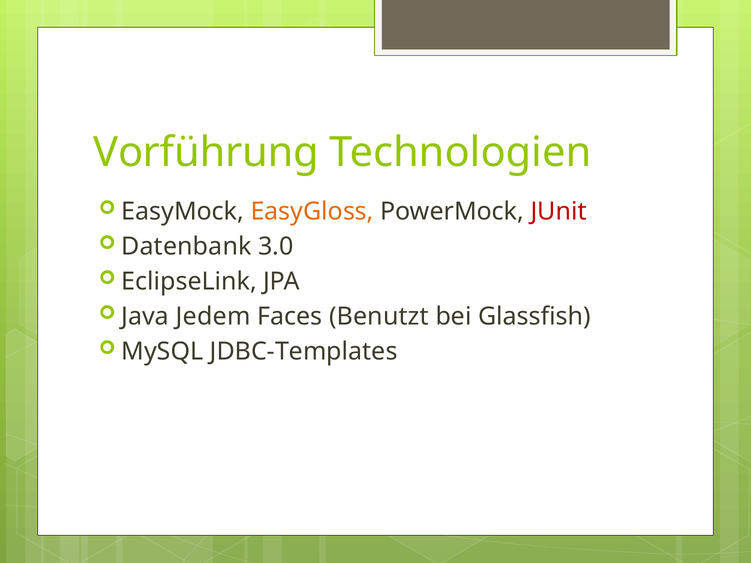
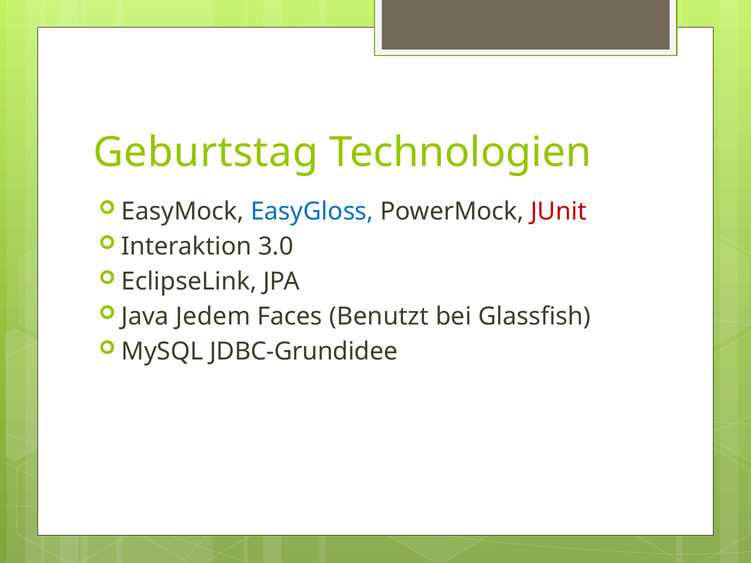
Vorführung: Vorführung -> Geburtstag
EasyGloss colour: orange -> blue
Datenbank: Datenbank -> Interaktion
JDBC-Templates: JDBC-Templates -> JDBC-Grundidee
